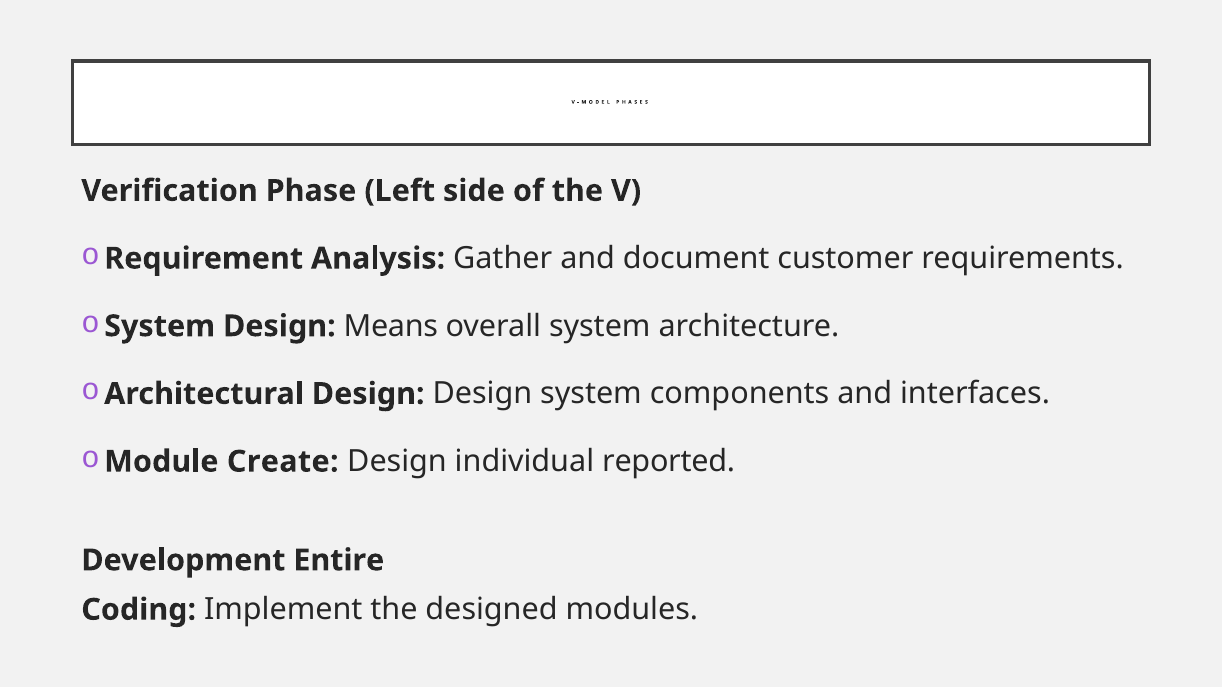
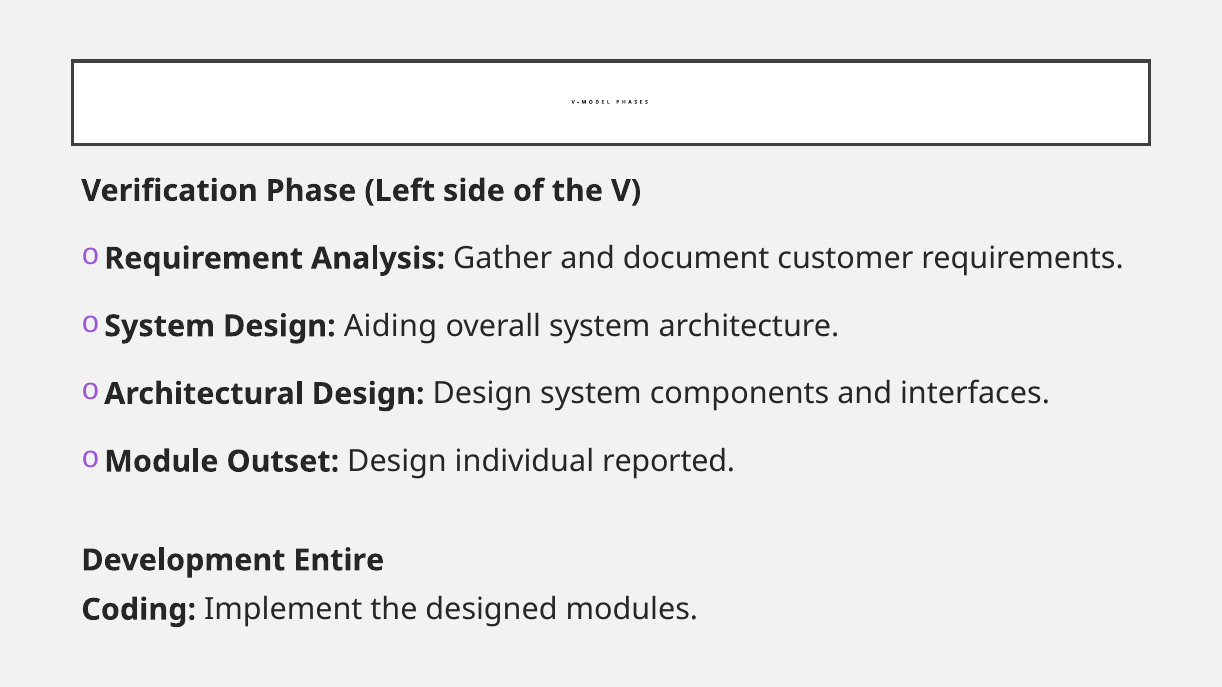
Means: Means -> Aiding
Create: Create -> Outset
